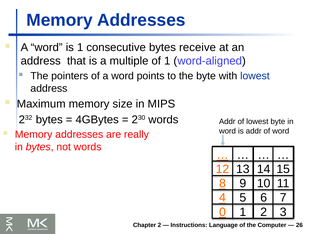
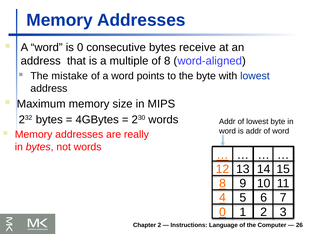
is 1: 1 -> 0
of 1: 1 -> 8
pointers: pointers -> mistake
